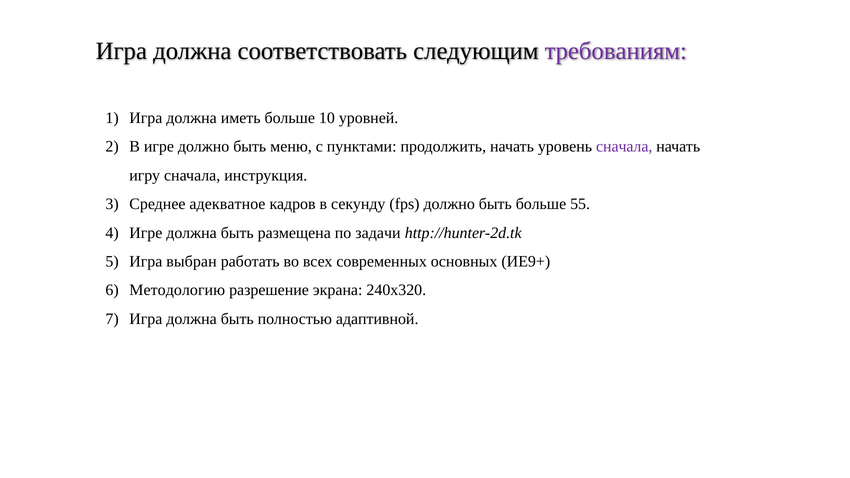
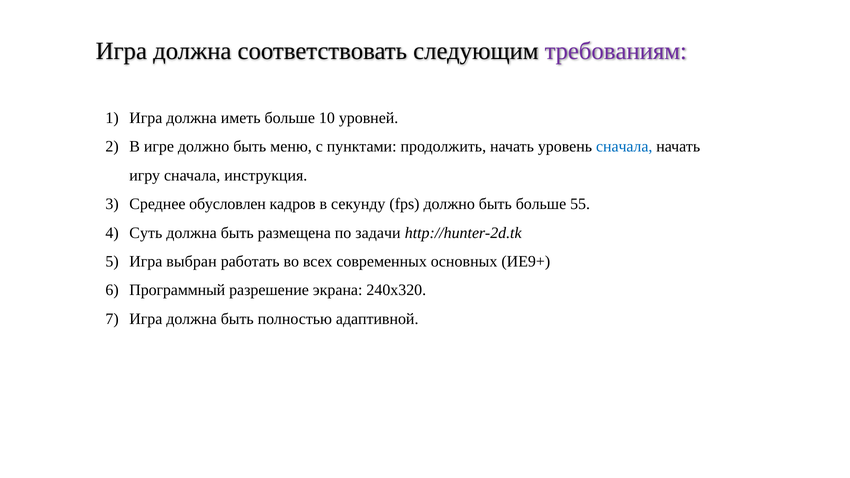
сначала at (624, 147) colour: purple -> blue
адекватное: адекватное -> обусловлен
Игре at (146, 233): Игре -> Суть
Методологию: Методологию -> Программный
